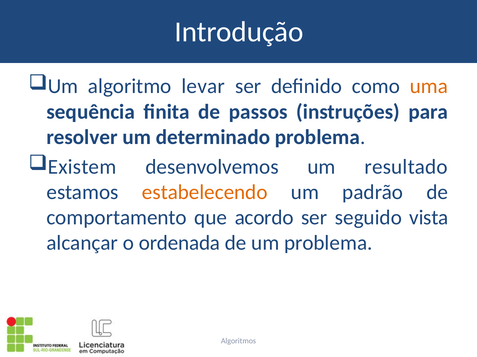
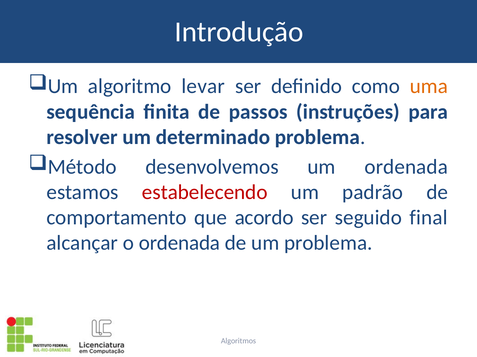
Existem: Existem -> Método
um resultado: resultado -> ordenada
estabelecendo colour: orange -> red
vista: vista -> final
